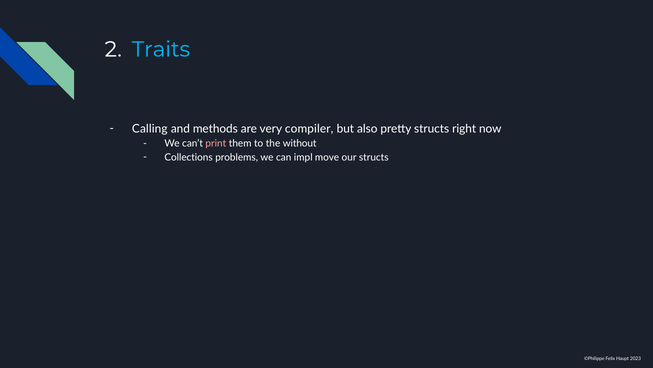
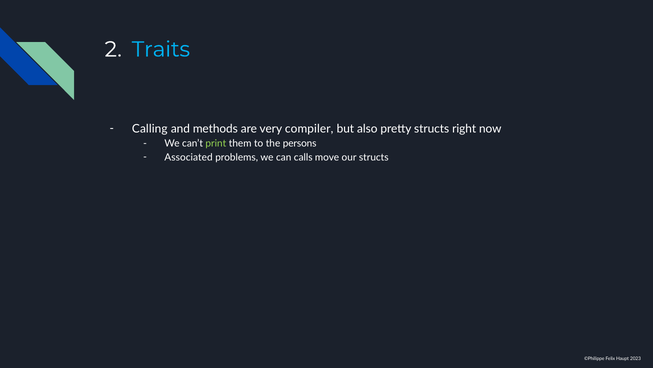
print colour: pink -> light green
without: without -> persons
Collections: Collections -> Associated
impl: impl -> calls
